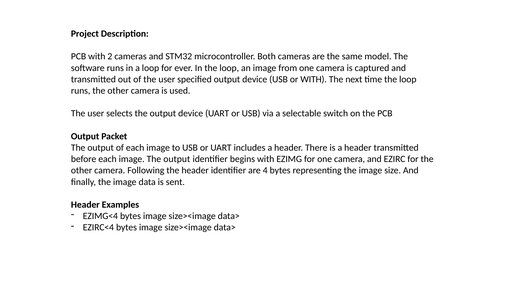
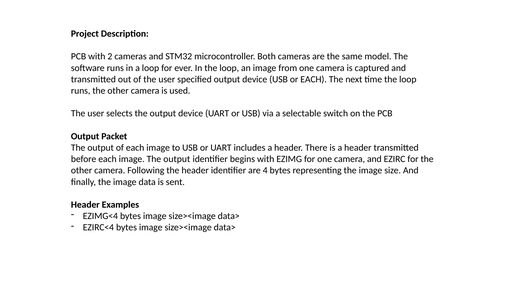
or WITH: WITH -> EACH
